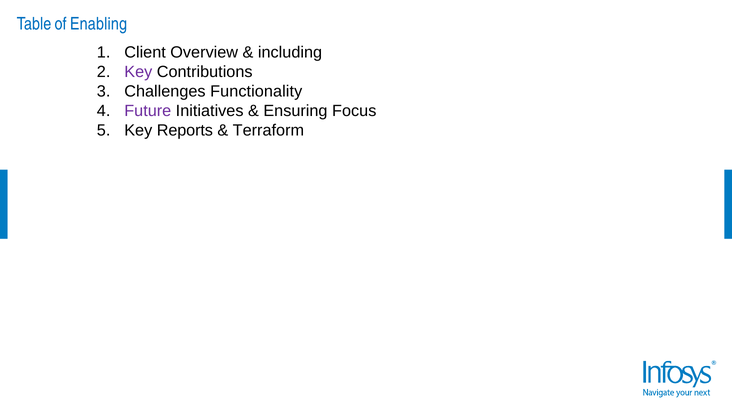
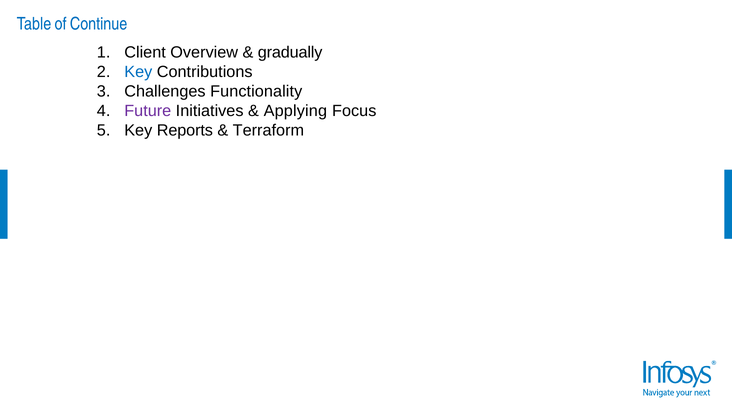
Enabling: Enabling -> Continue
including: including -> gradually
Key at (138, 72) colour: purple -> blue
Ensuring: Ensuring -> Applying
